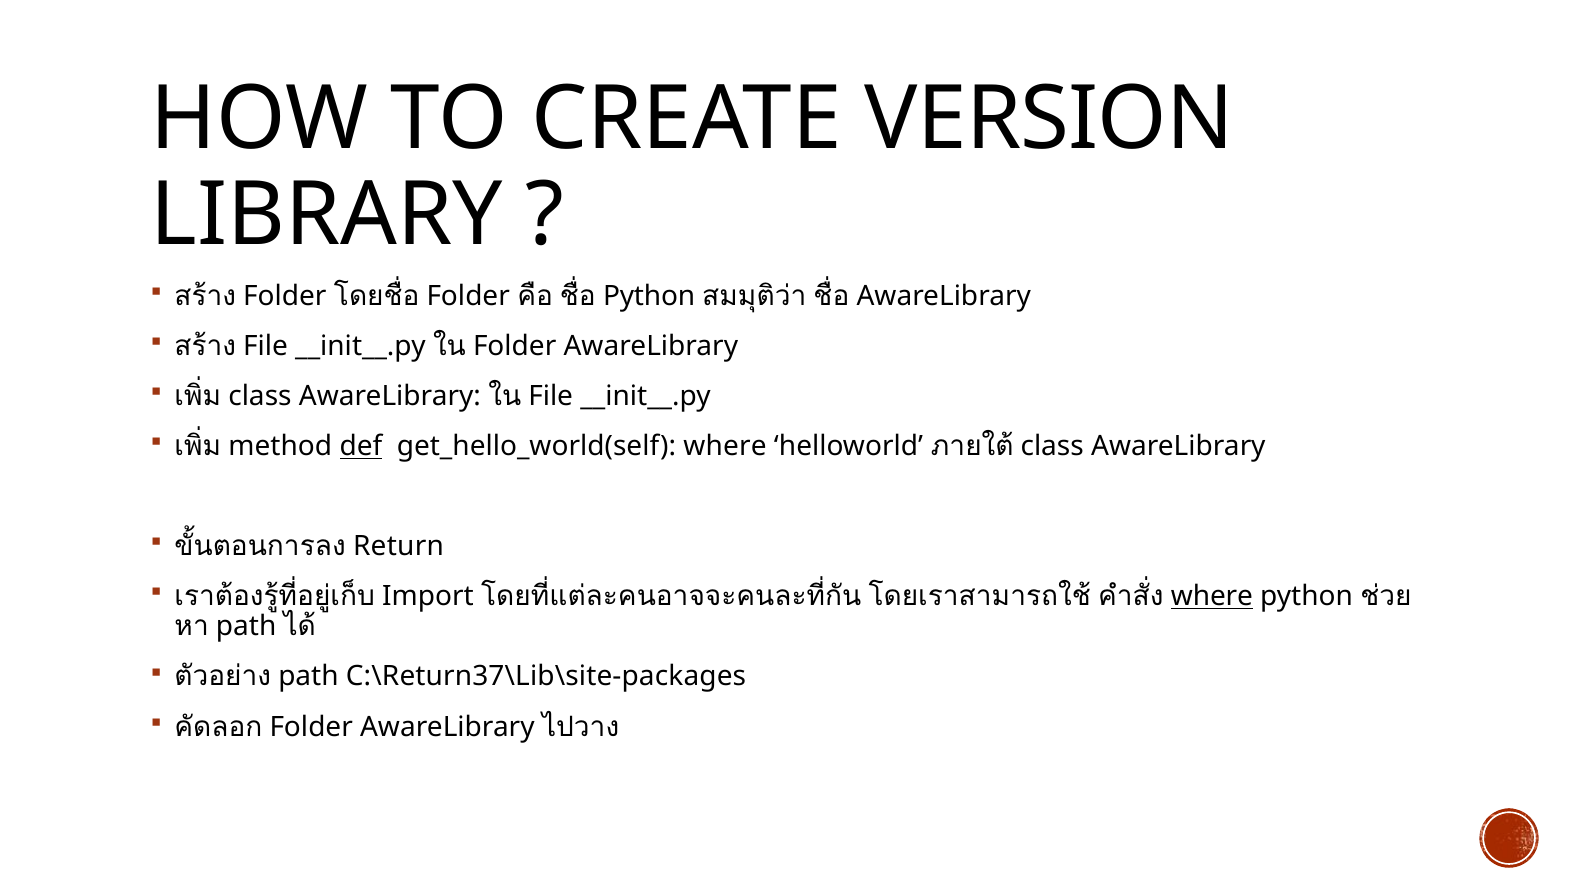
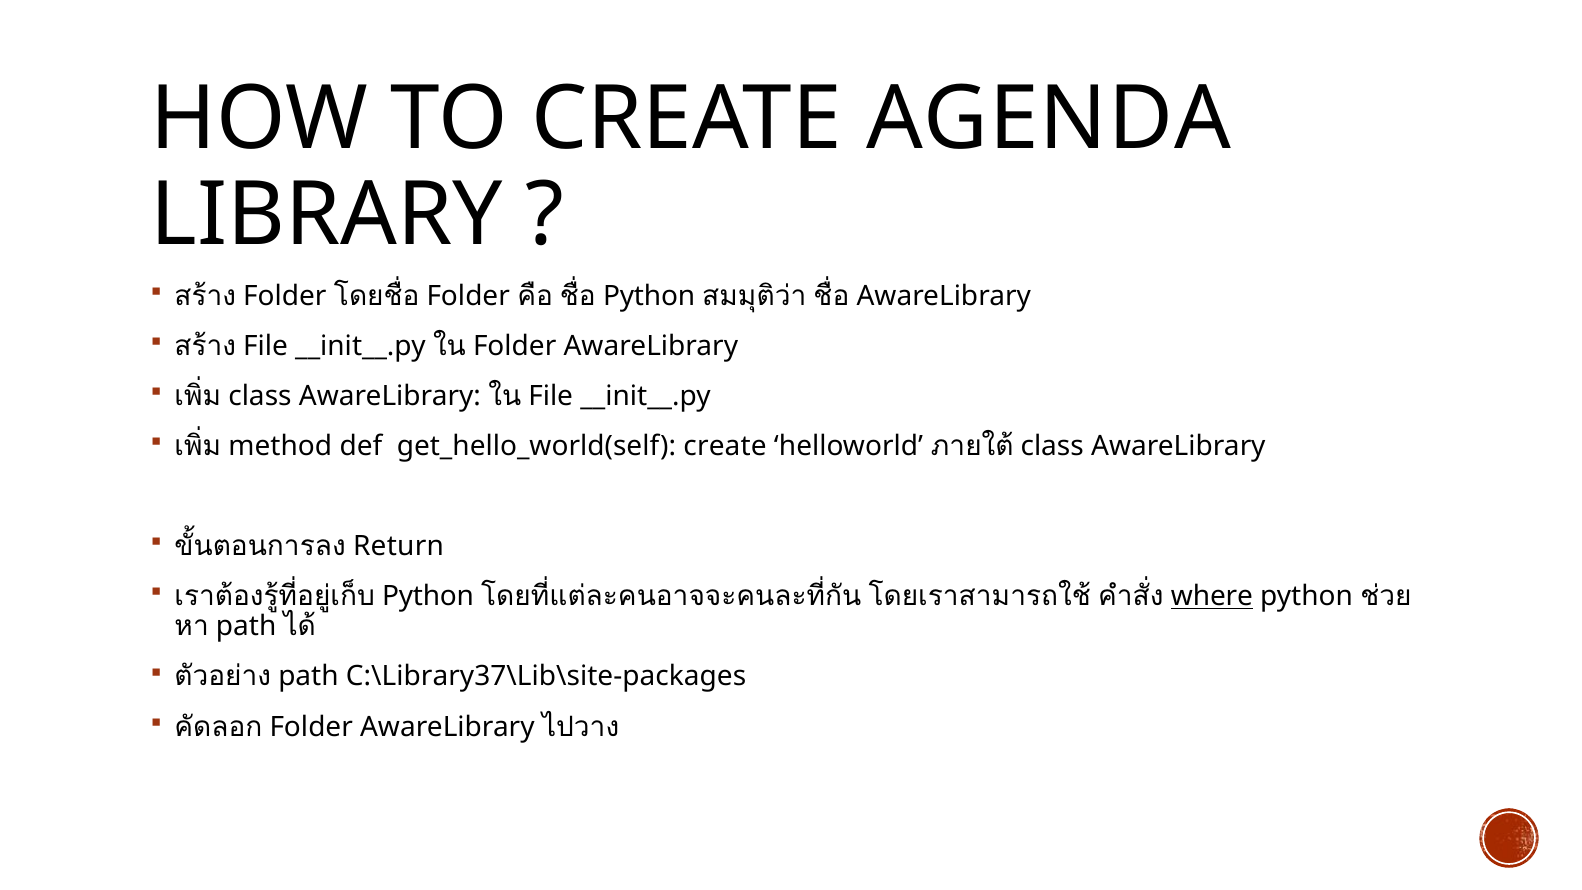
VERSION: VERSION -> AGENDA
def underline: present -> none
get_hello_world(self where: where -> create
Import at (428, 596): Import -> Python
C:\Return37\Lib\site-packages: C:\Return37\Lib\site-packages -> C:\Library37\Lib\site-packages
